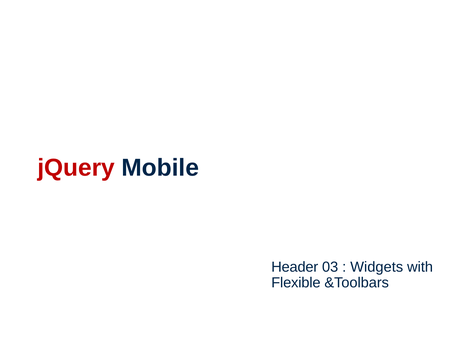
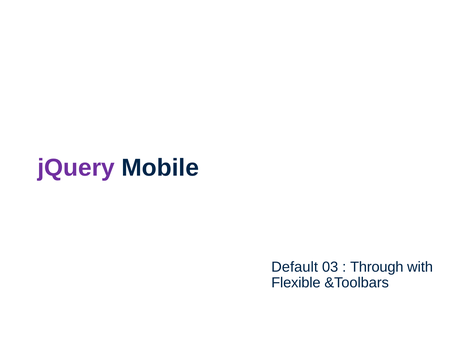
jQuery colour: red -> purple
Header: Header -> Default
Widgets: Widgets -> Through
